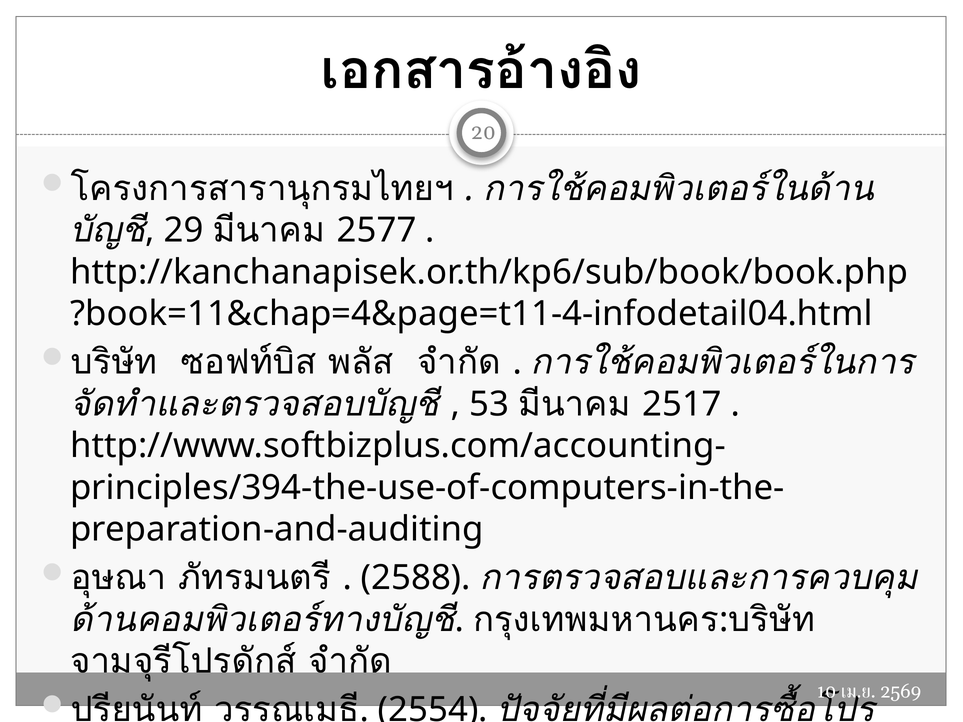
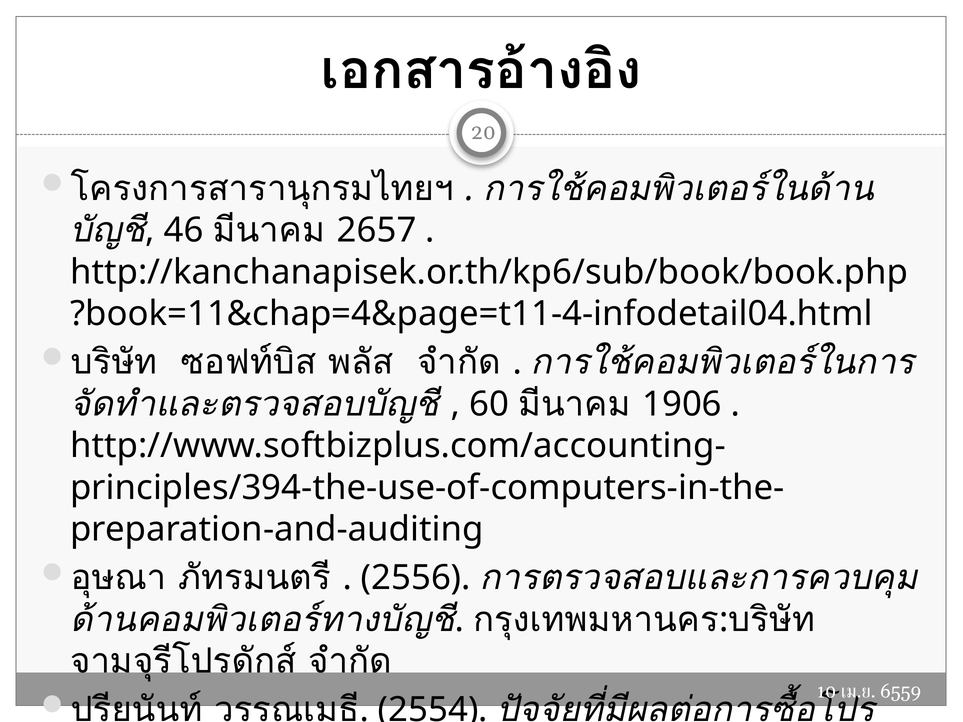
29: 29 -> 46
2577: 2577 -> 2657
53: 53 -> 60
2517: 2517 -> 1906
2588: 2588 -> 2556
2569: 2569 -> 6559
